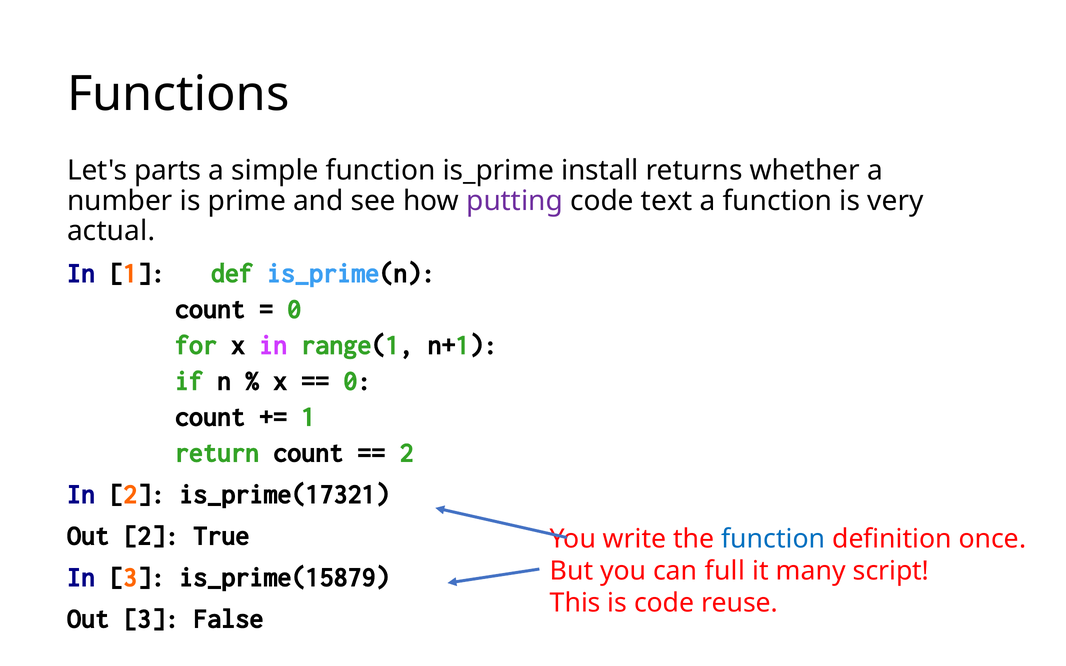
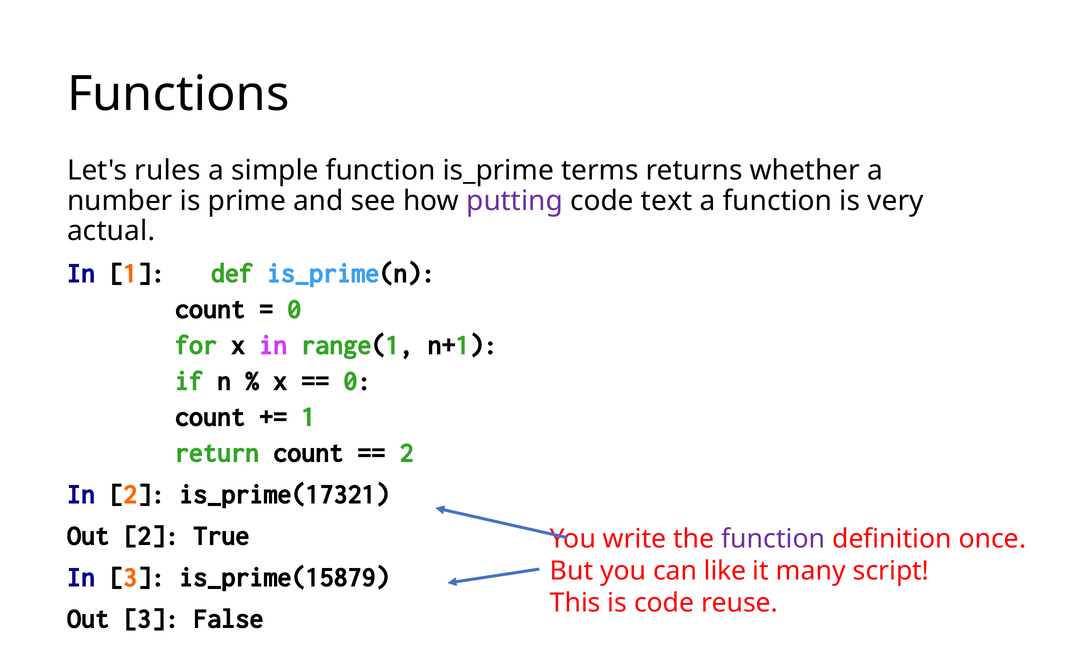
parts: parts -> rules
install: install -> terms
function at (773, 539) colour: blue -> purple
full: full -> like
